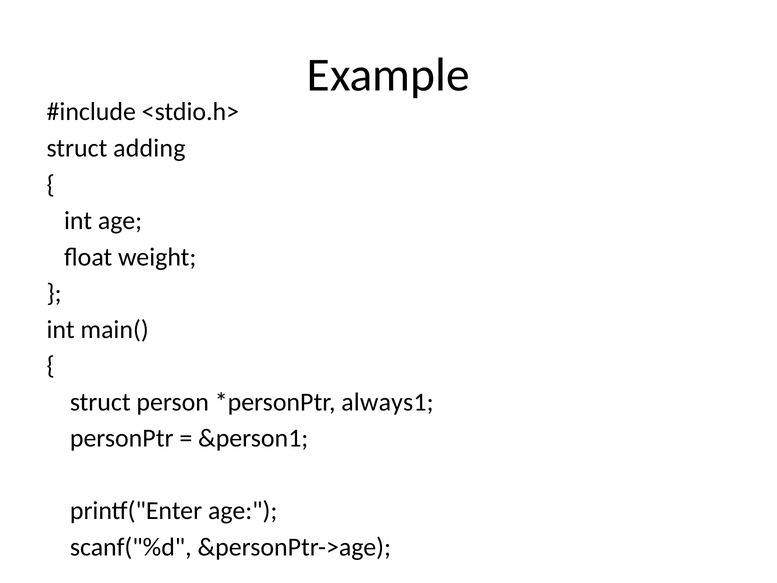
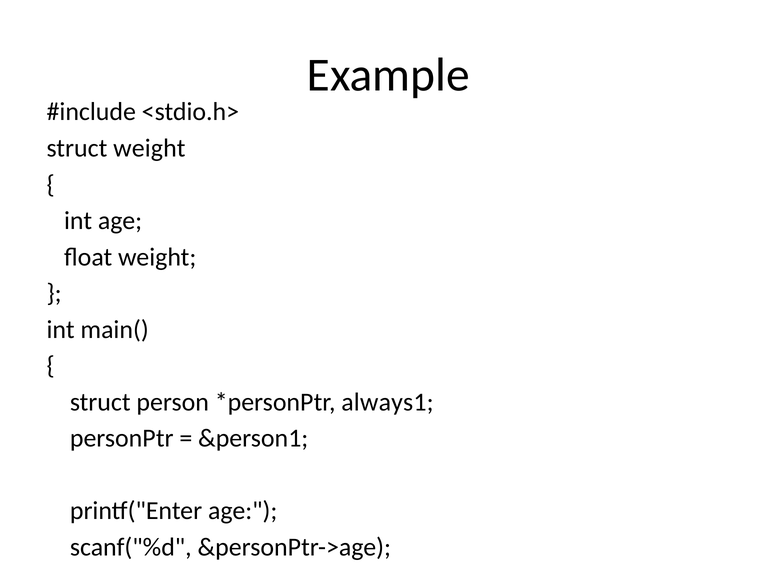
struct adding: adding -> weight
